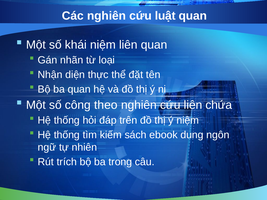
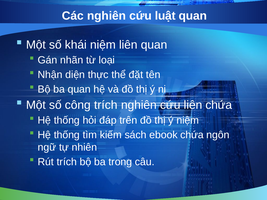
công theo: theo -> trích
ebook dung: dung -> chứa
